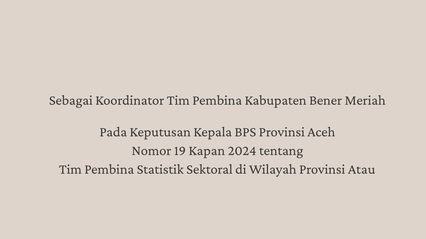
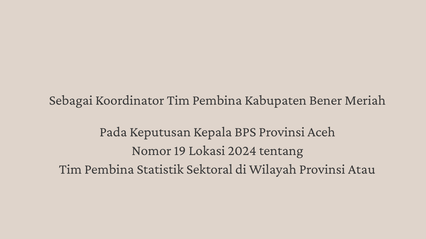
Kapan: Kapan -> Lokasi
